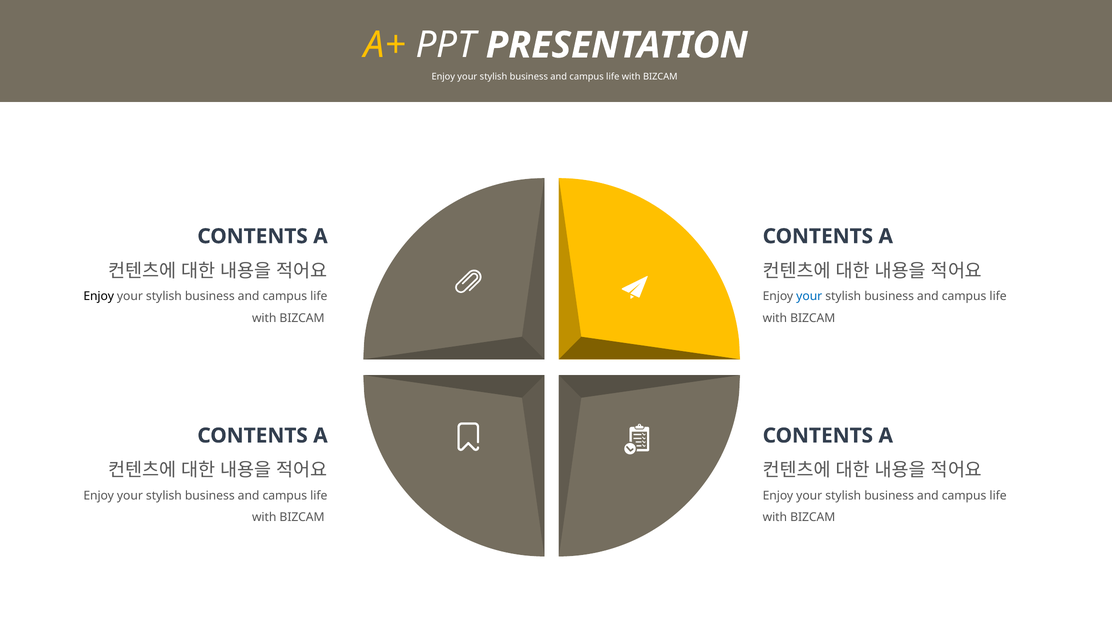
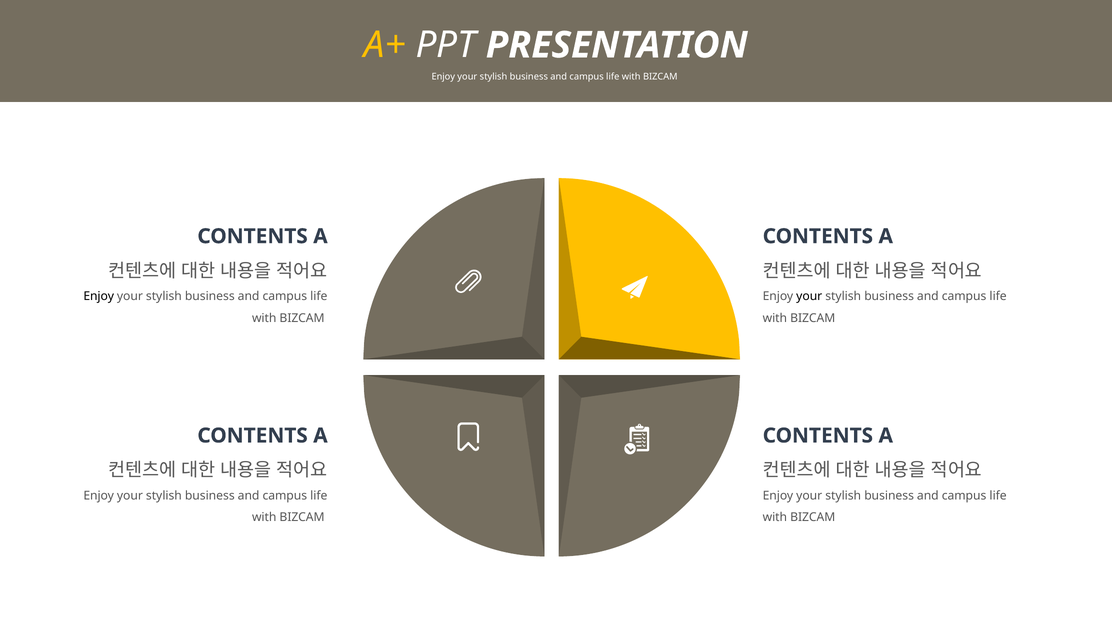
your at (809, 296) colour: blue -> black
